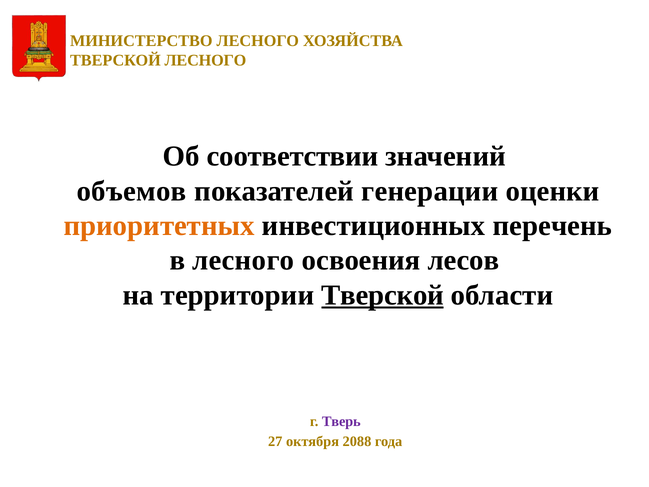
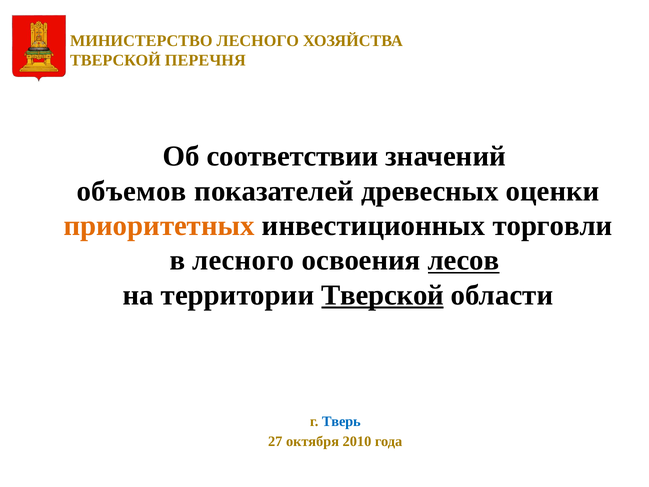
ТВЕРСКОЙ ЛЕСНОГО: ЛЕСНОГО -> ПЕРЕЧНЯ
генерации: генерации -> древесных
перечень: перечень -> торговли
лесов underline: none -> present
Тверь colour: purple -> blue
2088: 2088 -> 2010
